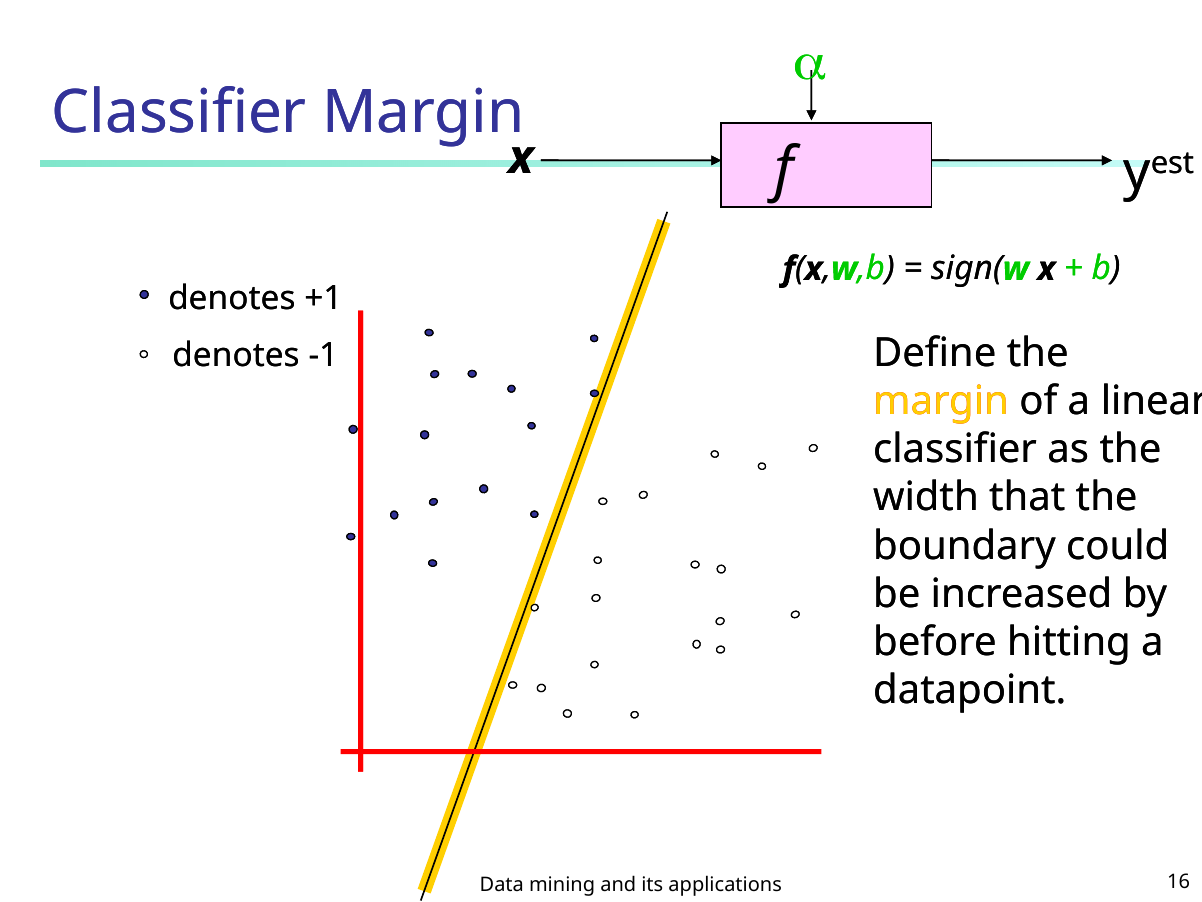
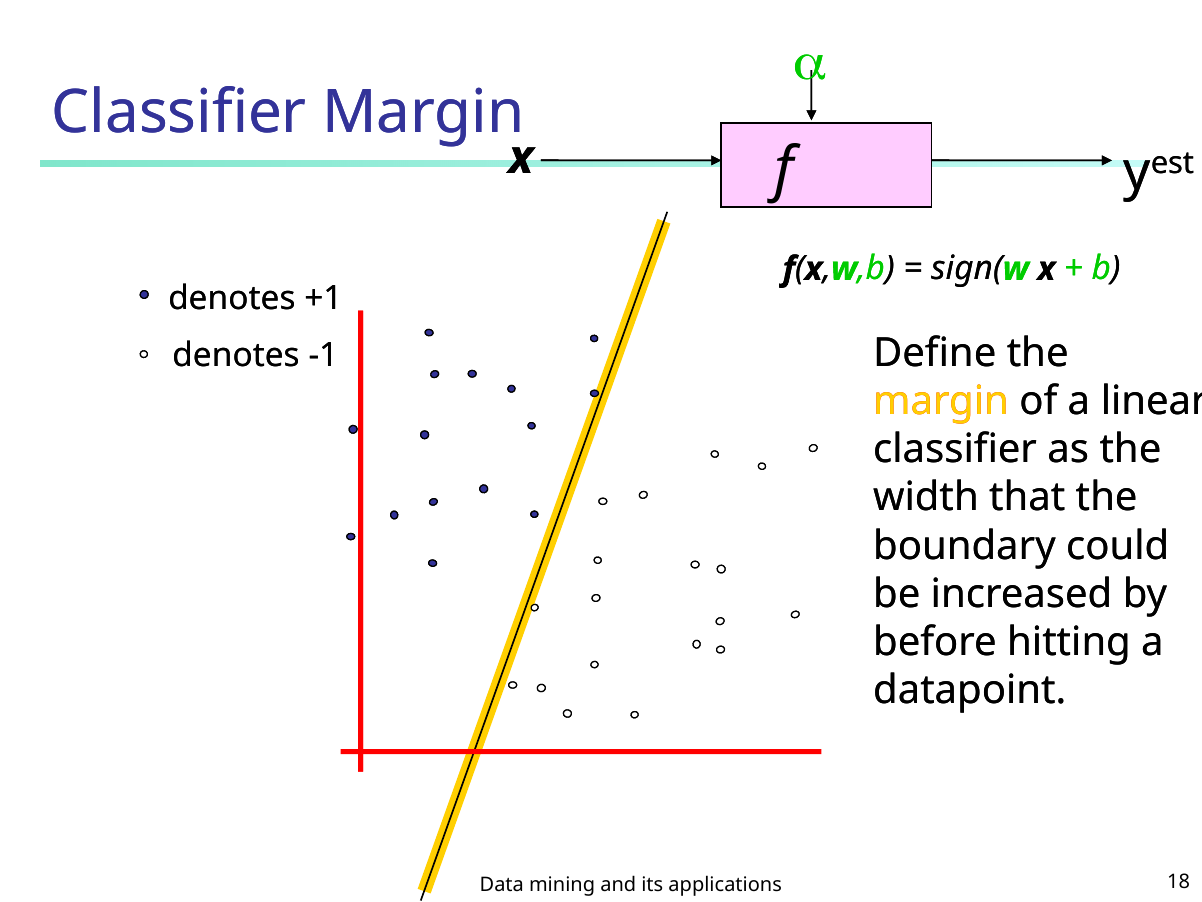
16: 16 -> 18
